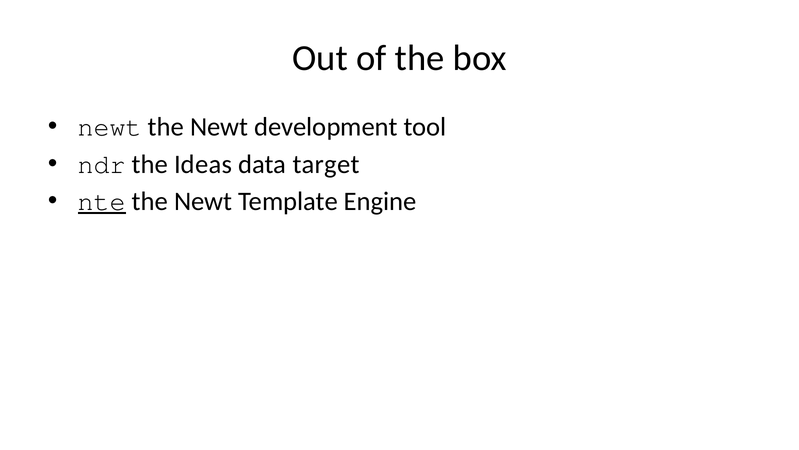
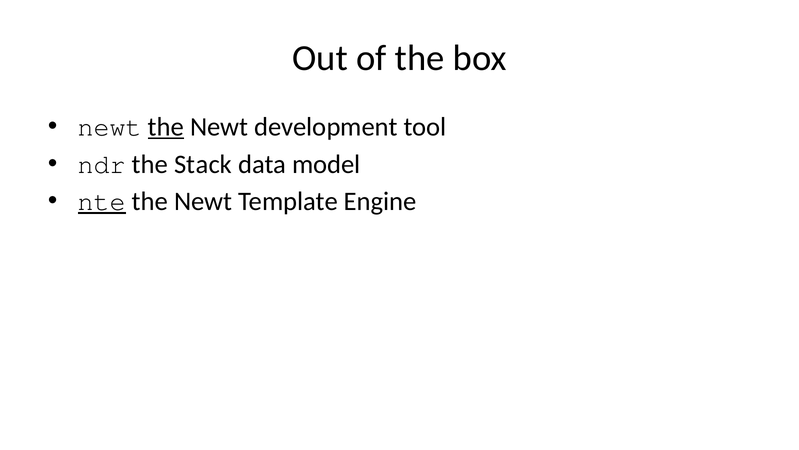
the at (166, 127) underline: none -> present
Ideas: Ideas -> Stack
target: target -> model
